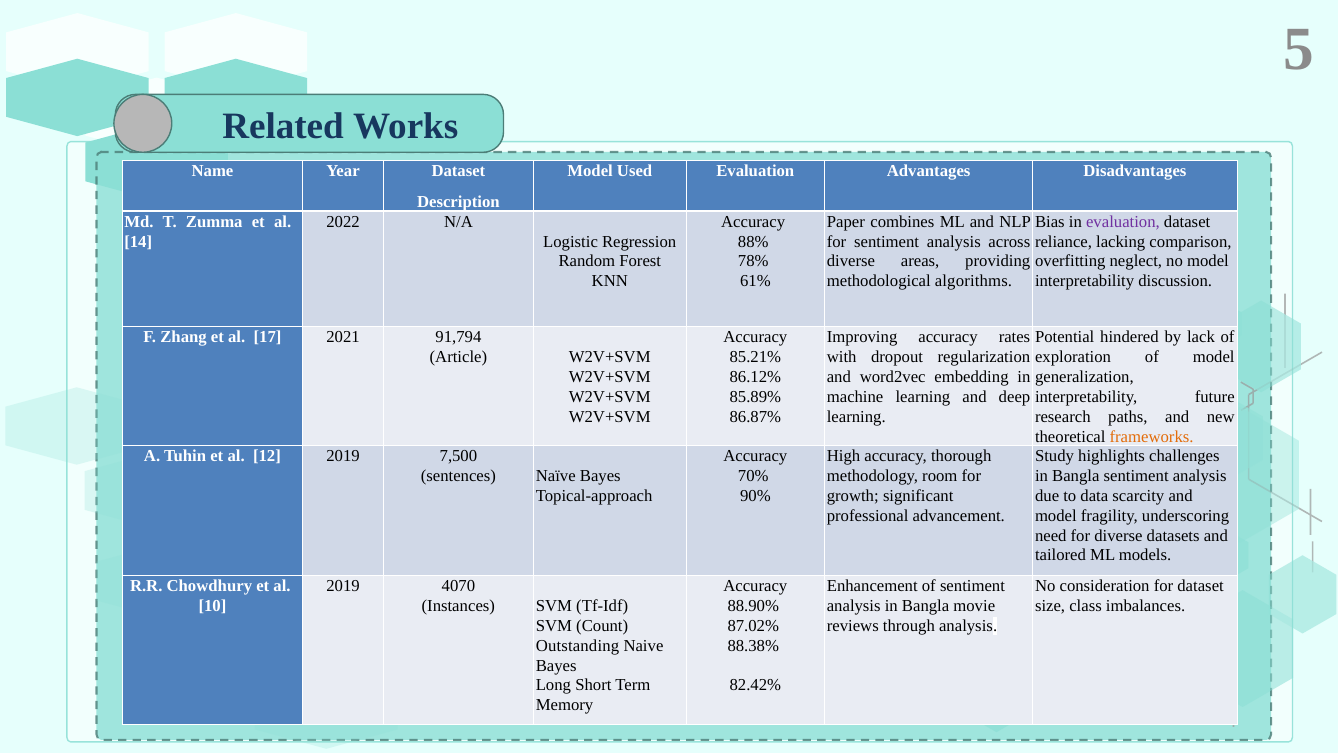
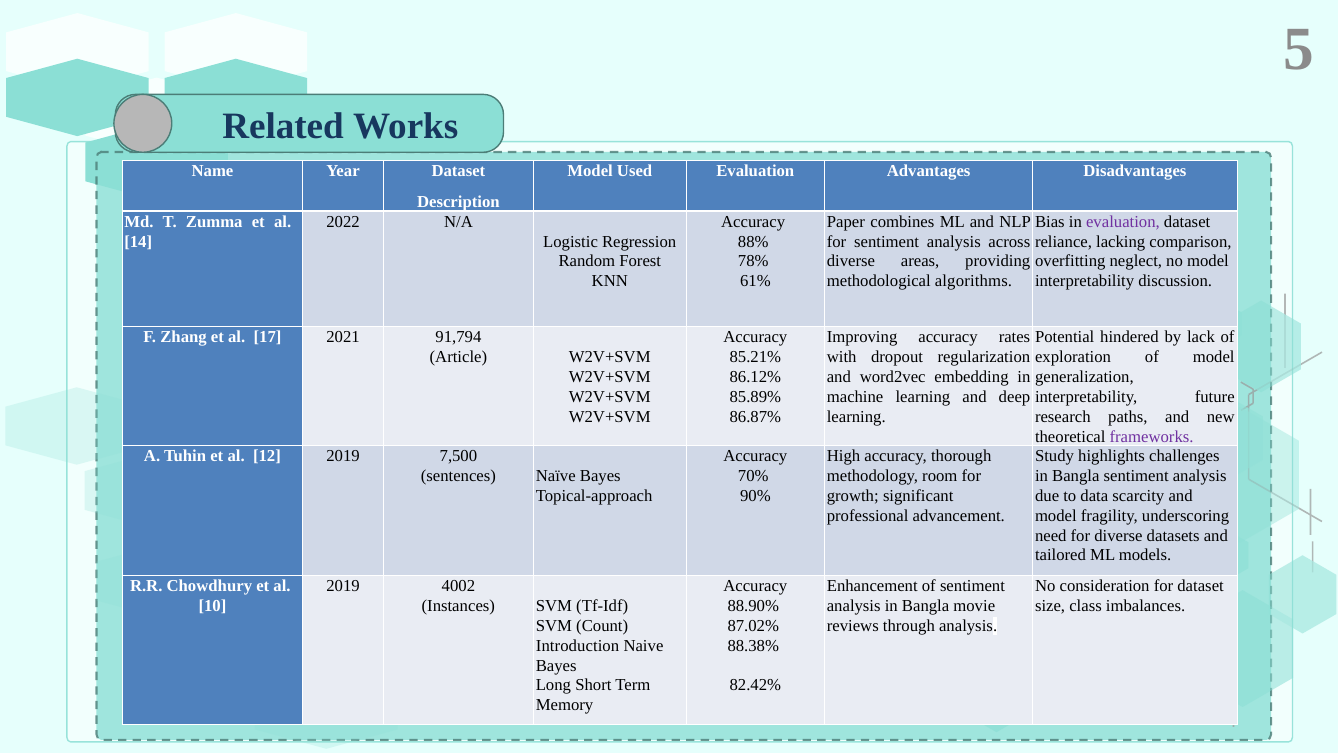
frameworks colour: orange -> purple
4070: 4070 -> 4002
Outstanding: Outstanding -> Introduction
